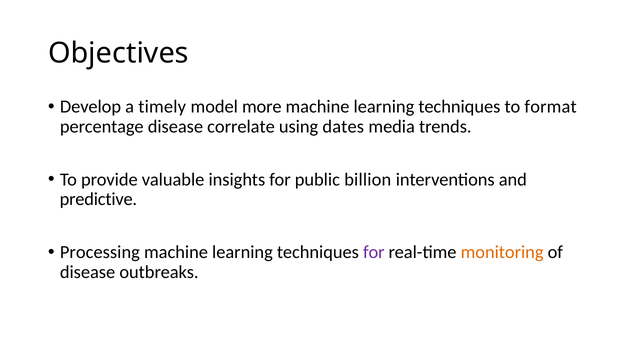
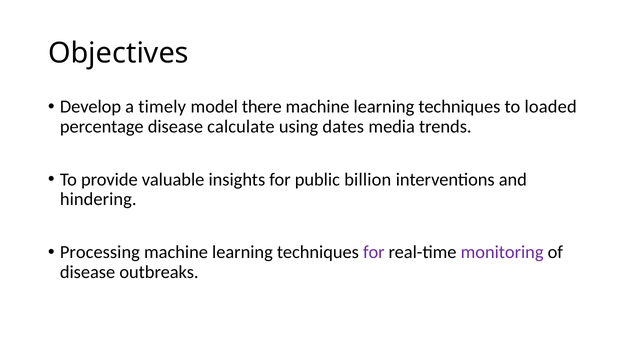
more: more -> there
format: format -> loaded
correlate: correlate -> calculate
predictive: predictive -> hindering
monitoring colour: orange -> purple
